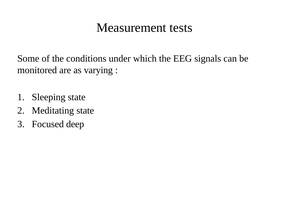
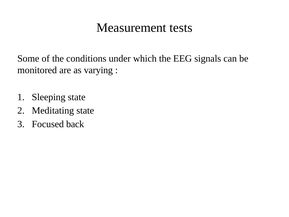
deep: deep -> back
